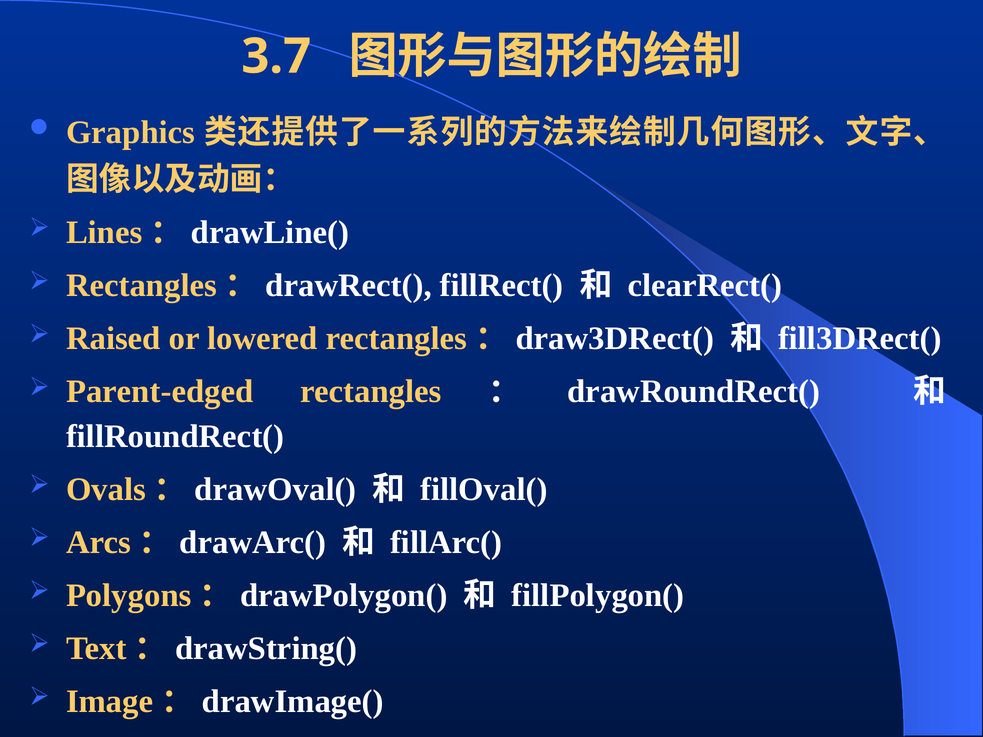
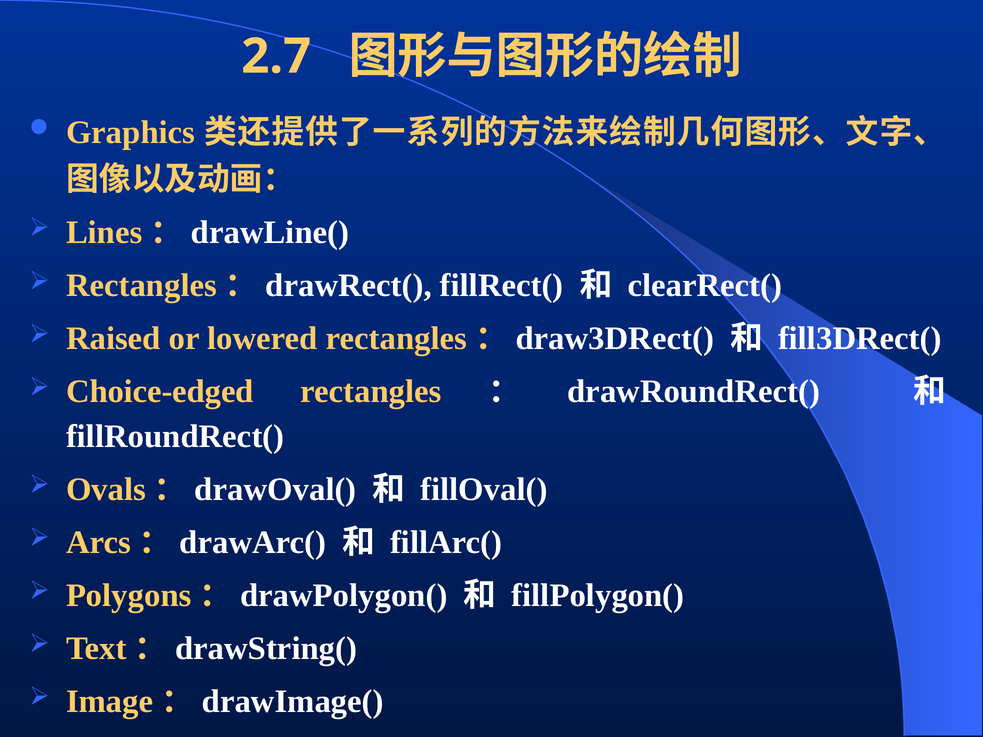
3.7: 3.7 -> 2.7
Parent-edged: Parent-edged -> Choice-edged
